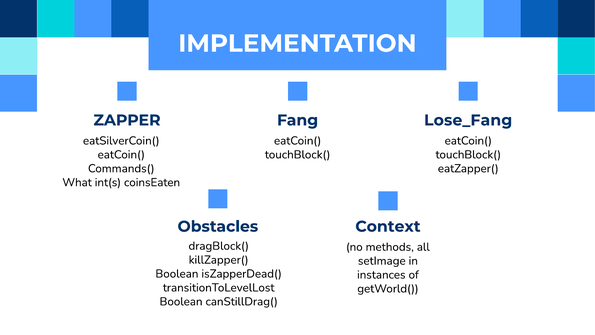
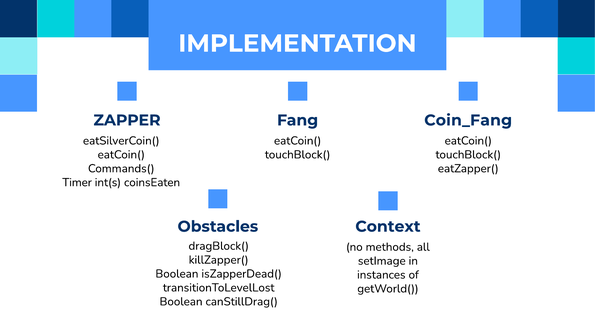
Lose_Fang: Lose_Fang -> Coin_Fang
What: What -> Timer
